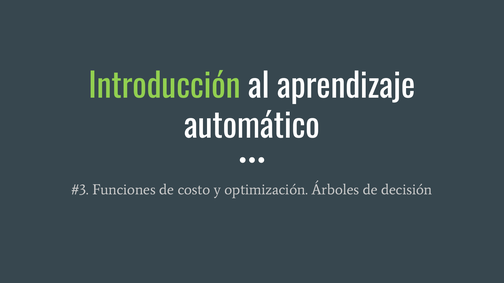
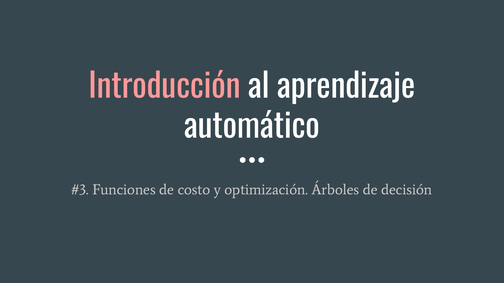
Introducción colour: light green -> pink
